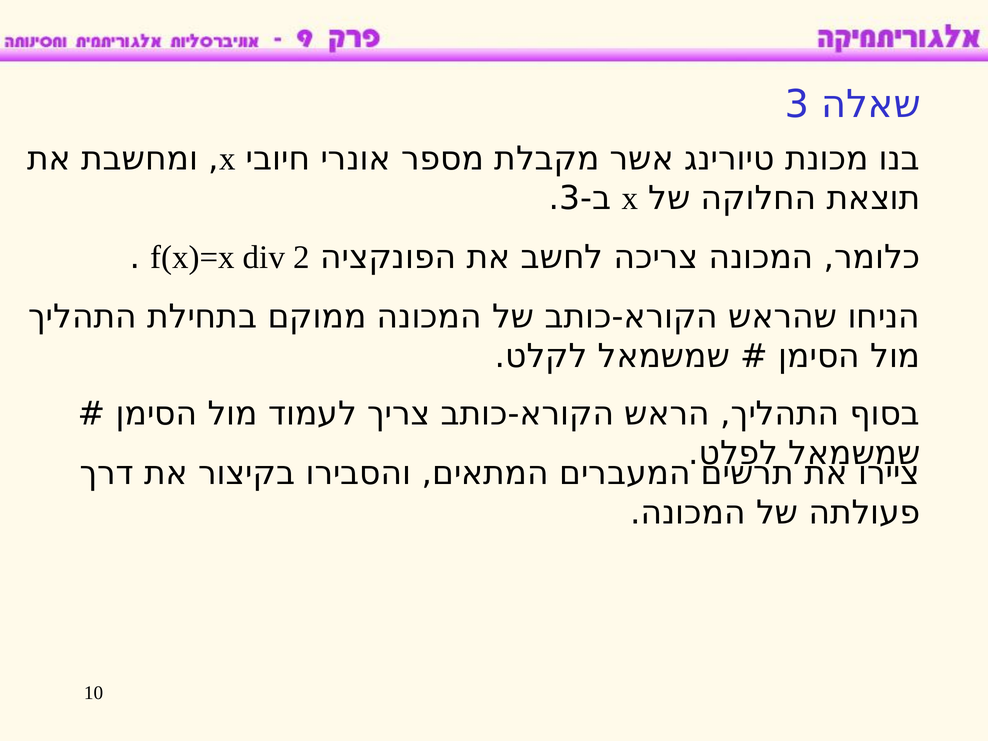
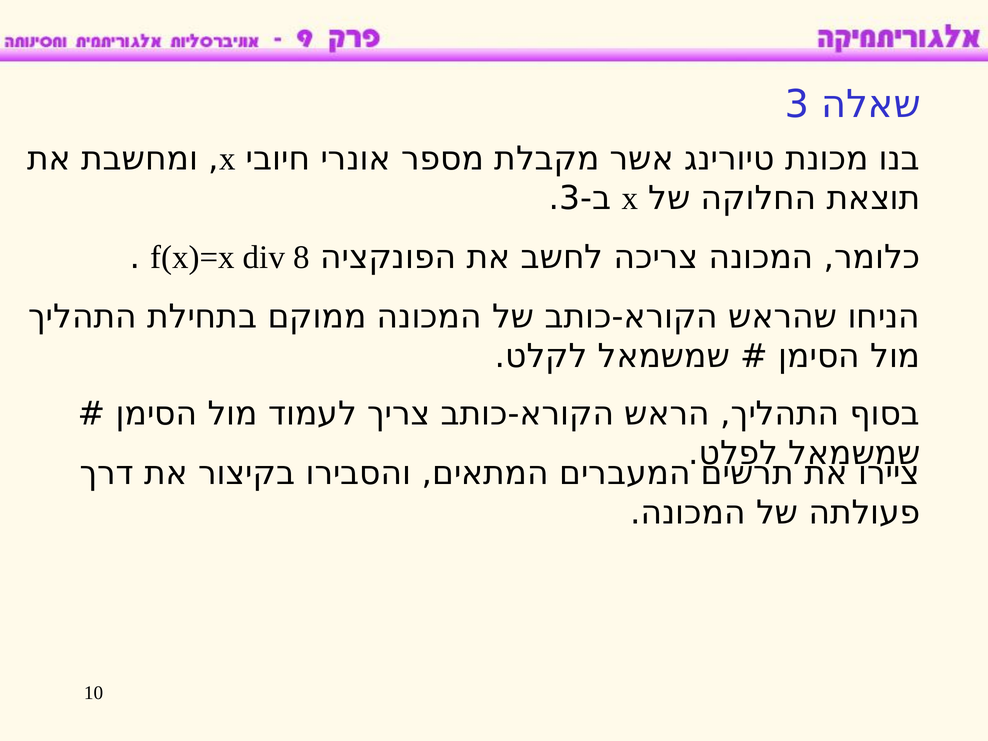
2: 2 -> 8
